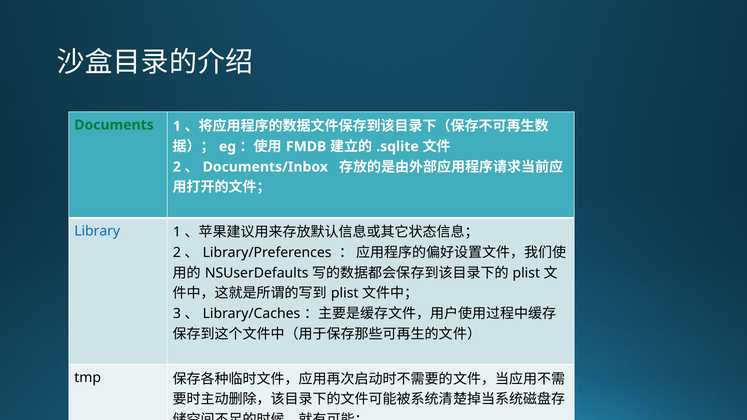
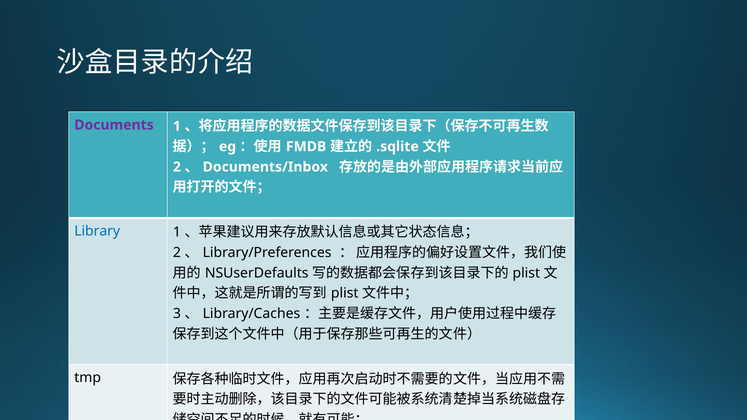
Documents colour: green -> purple
